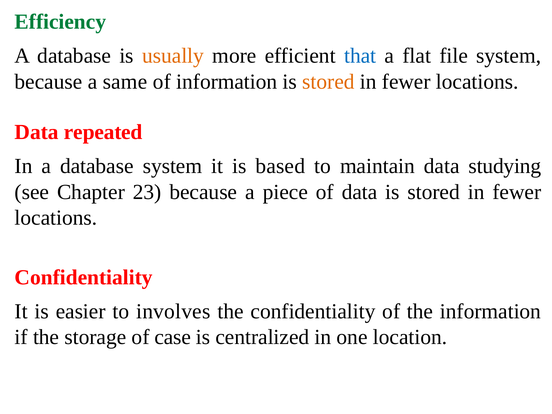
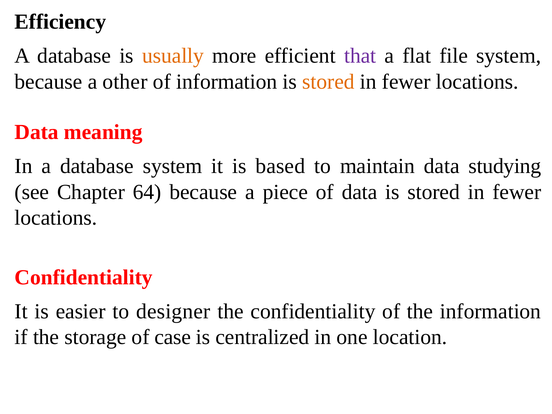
Efficiency colour: green -> black
that colour: blue -> purple
same: same -> other
repeated: repeated -> meaning
23: 23 -> 64
involves: involves -> designer
